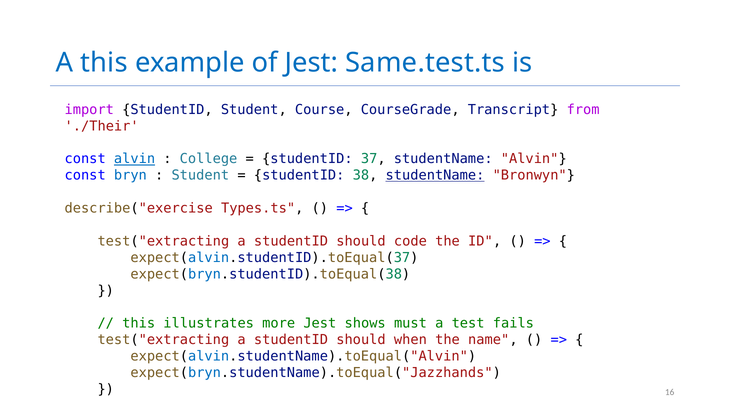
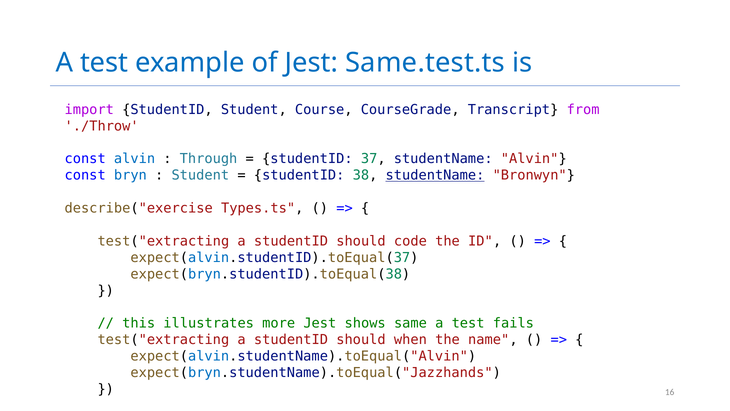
this at (104, 63): this -> test
./Their: ./Their -> ./Throw
alvin at (135, 159) underline: present -> none
College: College -> Through
must: must -> same
